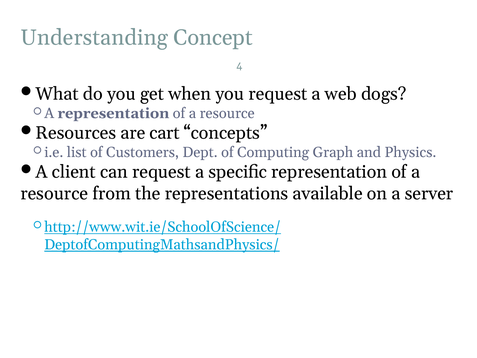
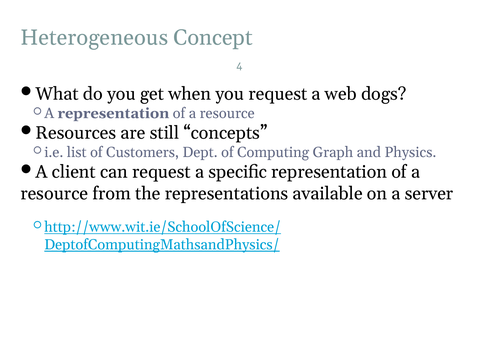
Understanding: Understanding -> Heterogeneous
cart: cart -> still
